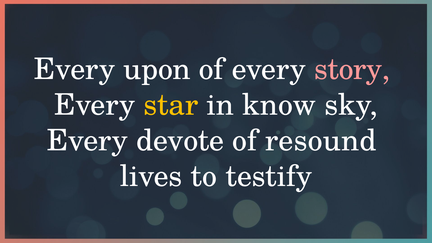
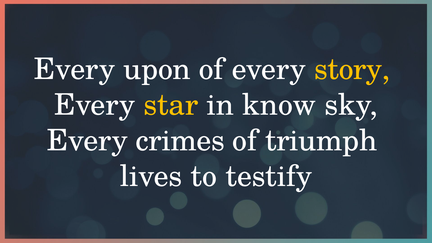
story colour: pink -> yellow
devote: devote -> crimes
resound: resound -> triumph
